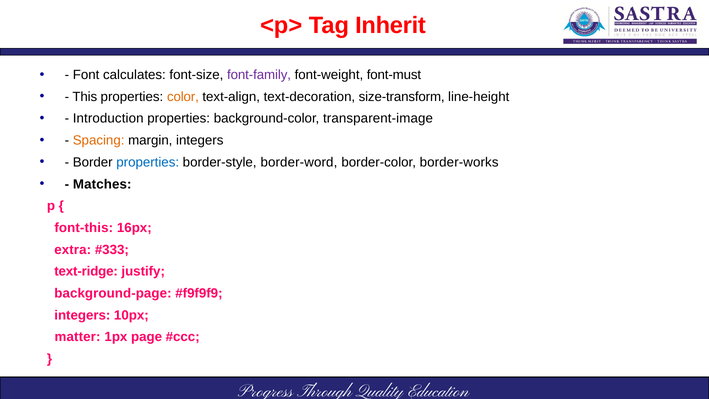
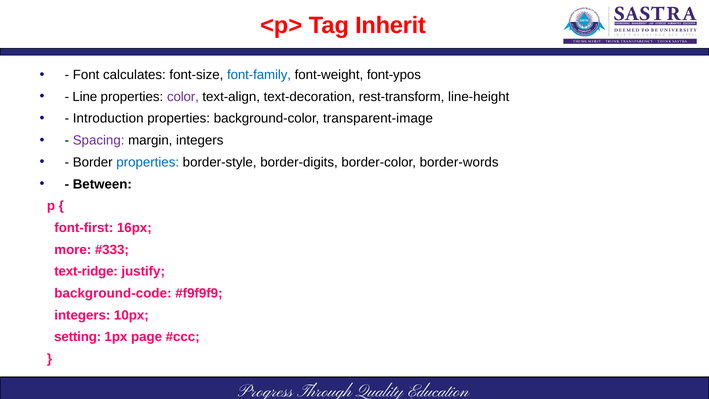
font-family colour: purple -> blue
font-must: font-must -> font-ypos
This: This -> Line
color colour: orange -> purple
size-transform: size-transform -> rest-transform
Spacing colour: orange -> purple
border-word: border-word -> border-digits
border-works: border-works -> border-words
Matches: Matches -> Between
font-this: font-this -> font-first
extra: extra -> more
background-page: background-page -> background-code
matter: matter -> setting
